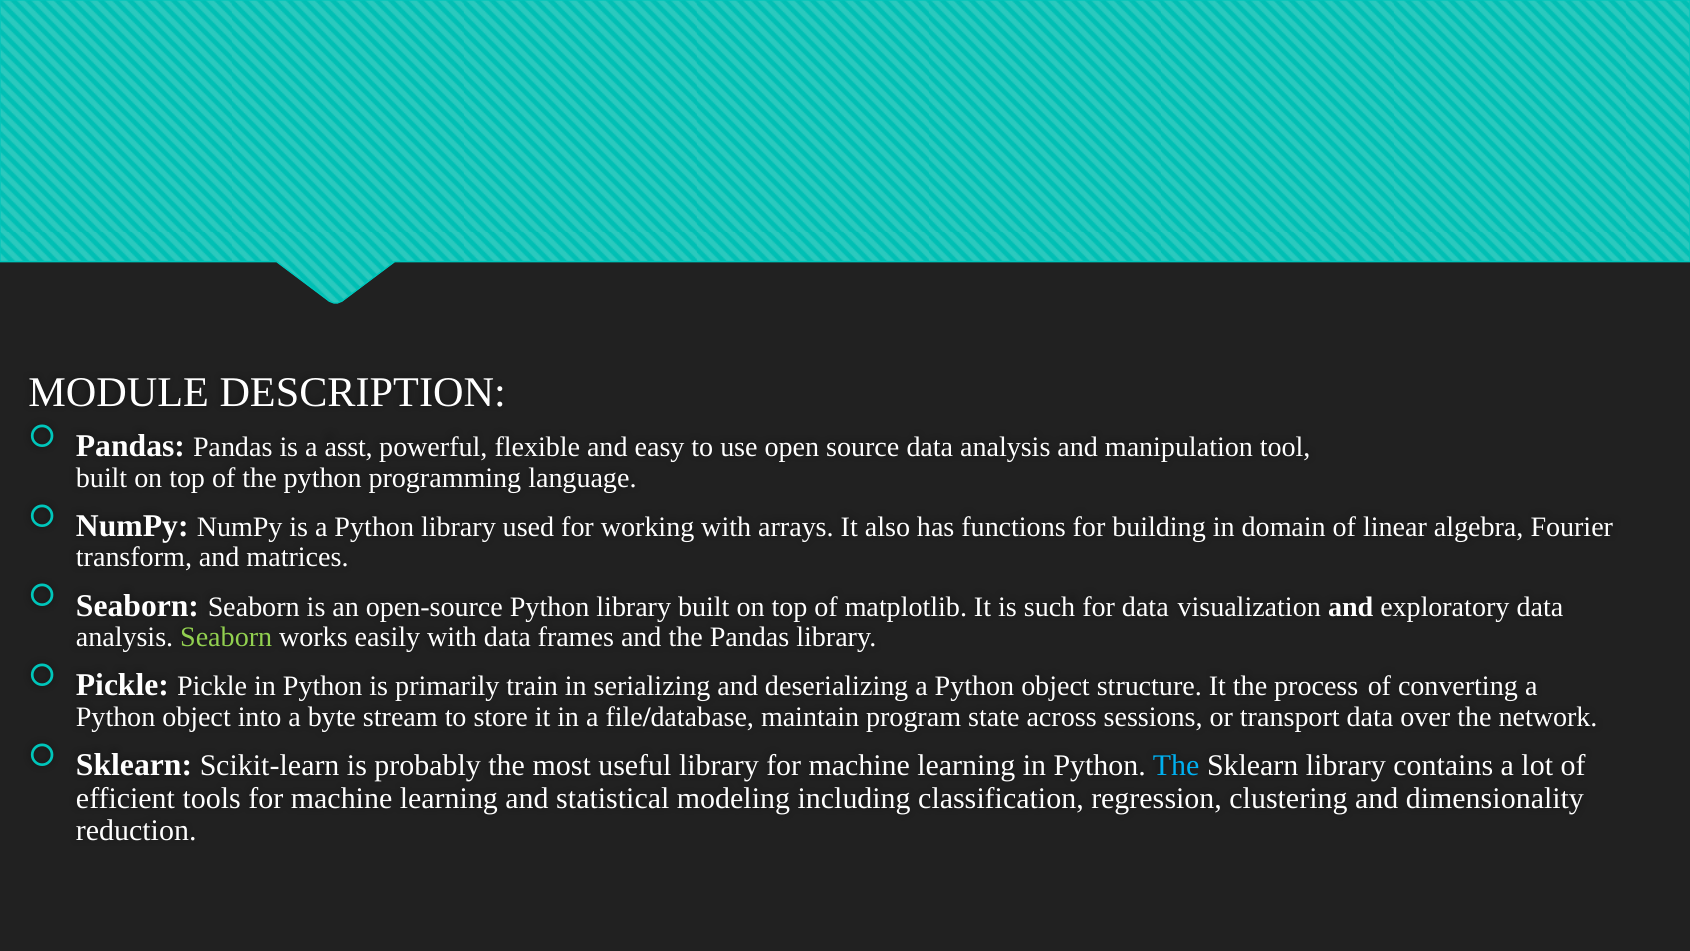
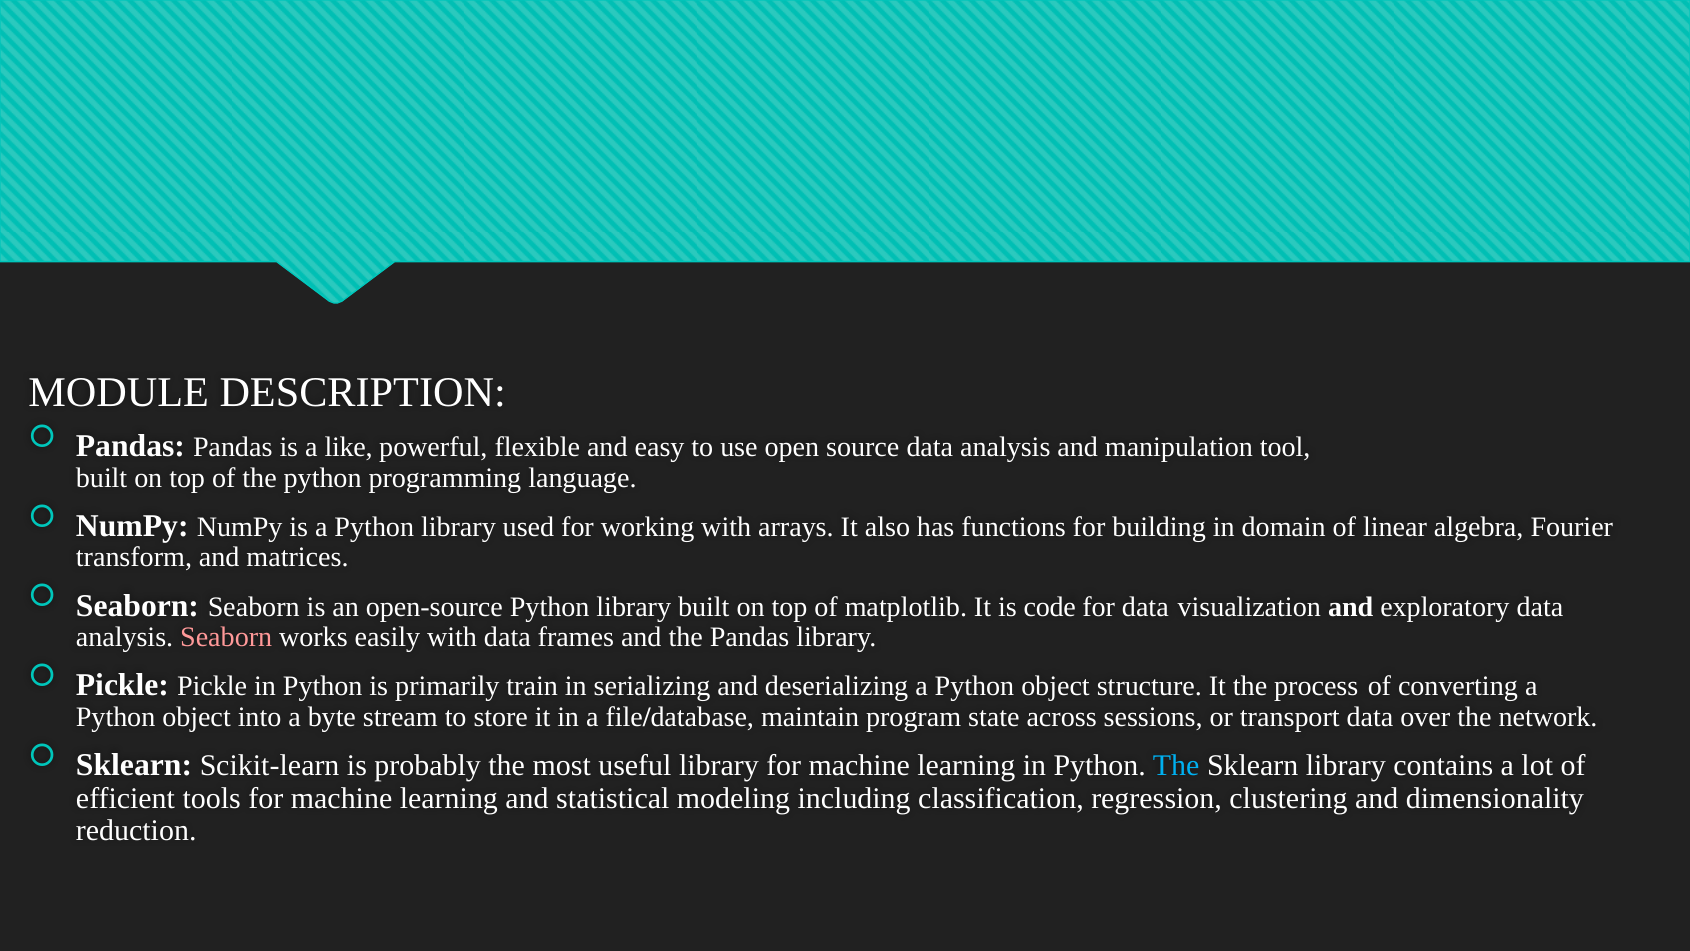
asst: asst -> like
such: such -> code
Seaborn at (226, 637) colour: light green -> pink
